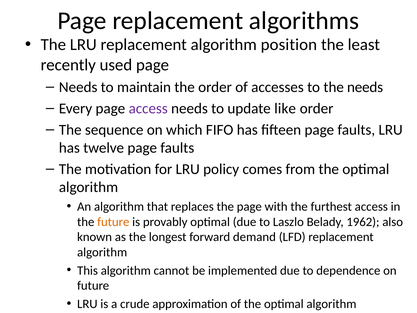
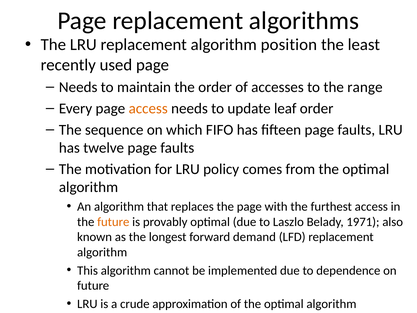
the needs: needs -> range
access at (148, 108) colour: purple -> orange
like: like -> leaf
1962: 1962 -> 1971
